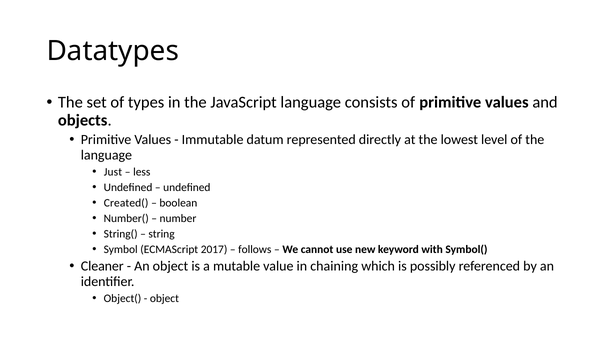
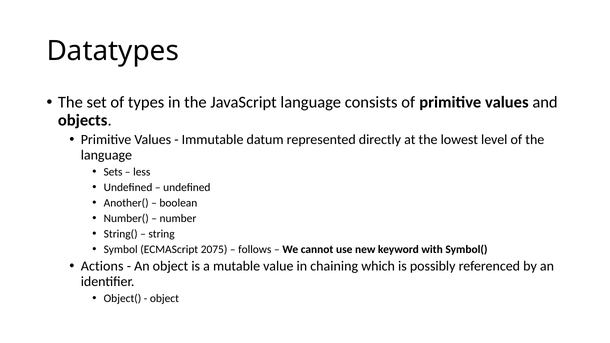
Just: Just -> Sets
Created(: Created( -> Another(
2017: 2017 -> 2075
Cleaner: Cleaner -> Actions
